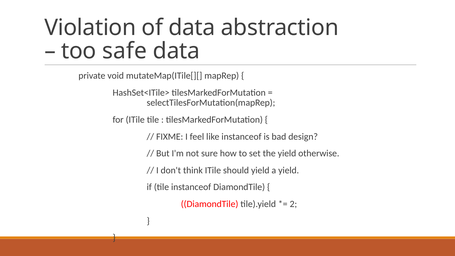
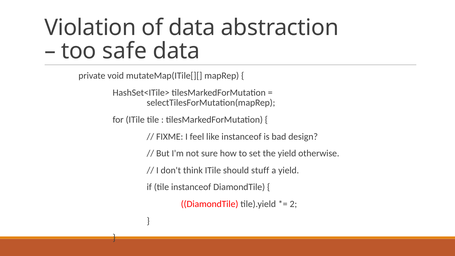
should yield: yield -> stuff
